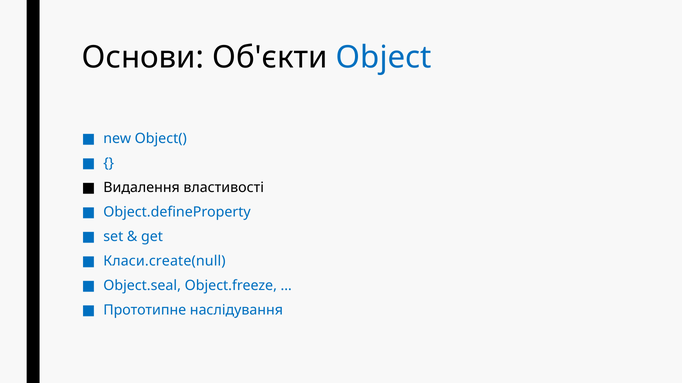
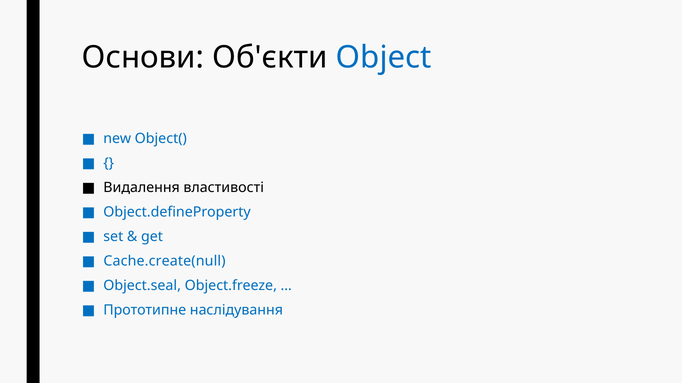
Класи.create(null: Класи.create(null -> Cache.create(null
